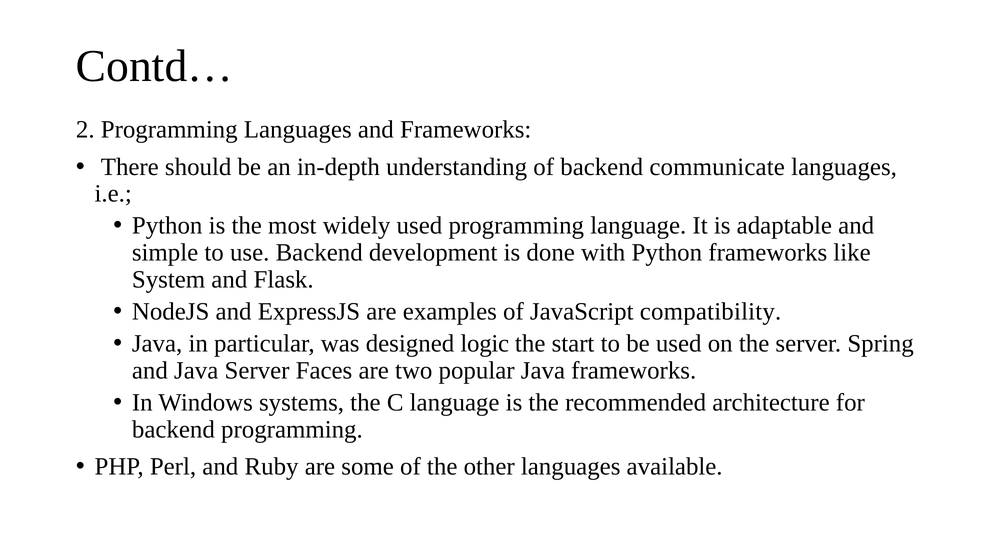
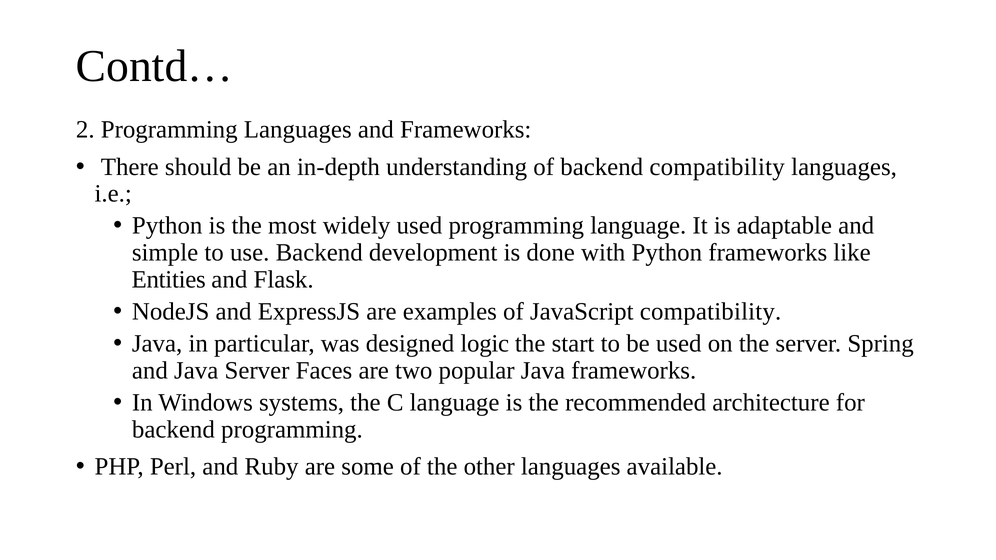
backend communicate: communicate -> compatibility
System: System -> Entities
